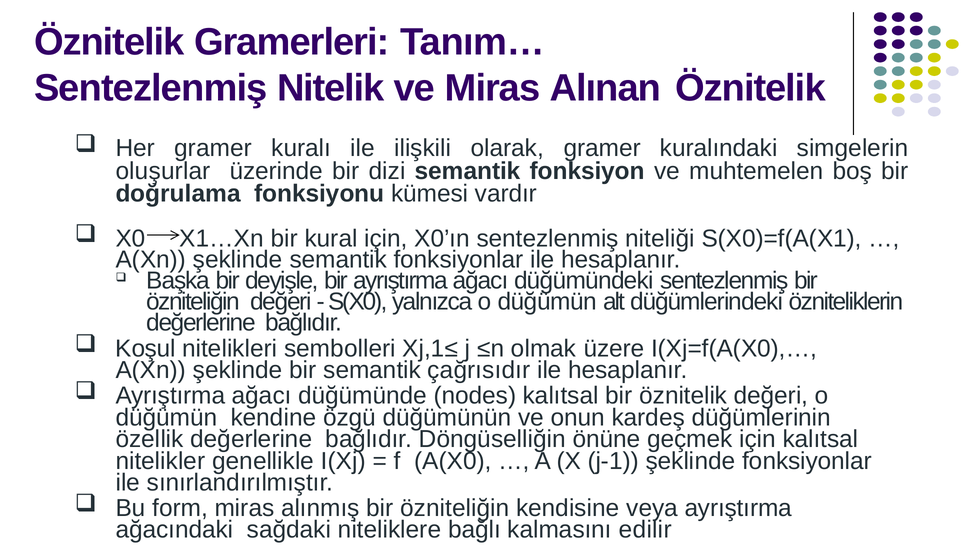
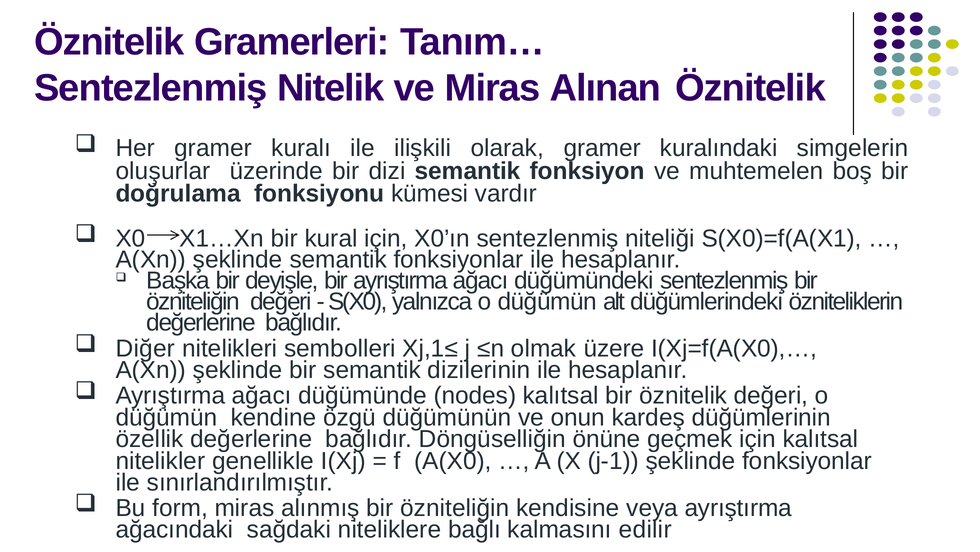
Koşul: Koşul -> Diğer
çağrısıdır: çağrısıdır -> dizilerinin
